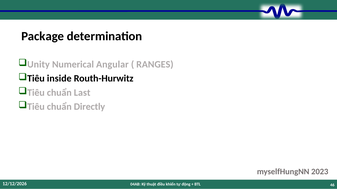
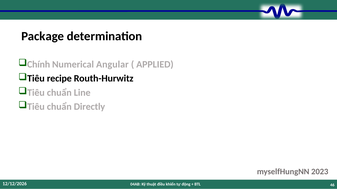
Unity: Unity -> Chính
RANGES: RANGES -> APPLIED
inside: inside -> recipe
Last: Last -> Line
